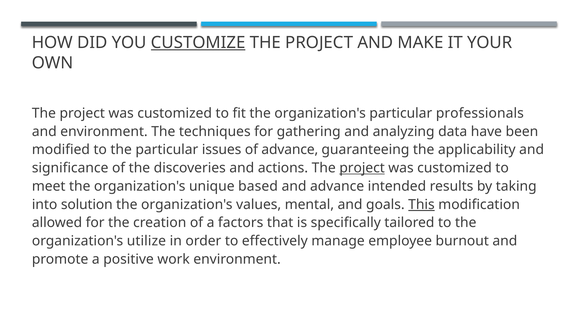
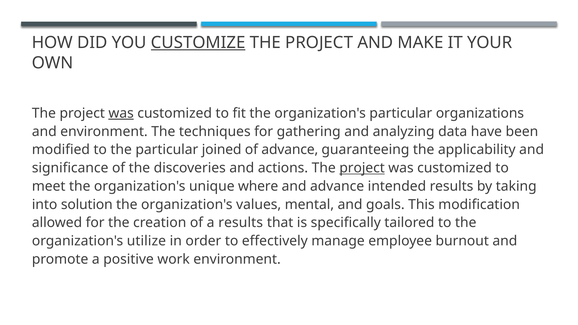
was at (121, 113) underline: none -> present
professionals: professionals -> organizations
issues: issues -> joined
based: based -> where
This underline: present -> none
a factors: factors -> results
